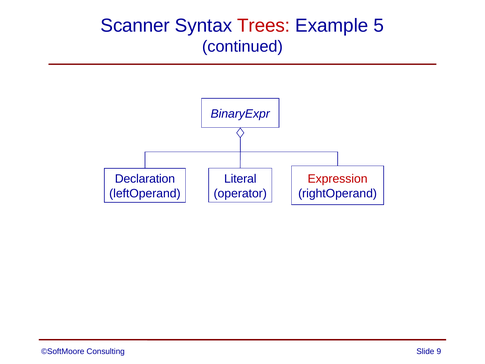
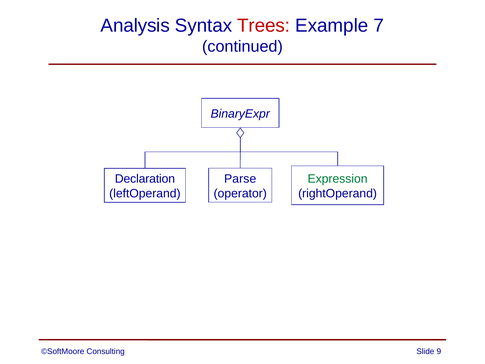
Scanner: Scanner -> Analysis
5: 5 -> 7
Literal: Literal -> Parse
Expression colour: red -> green
